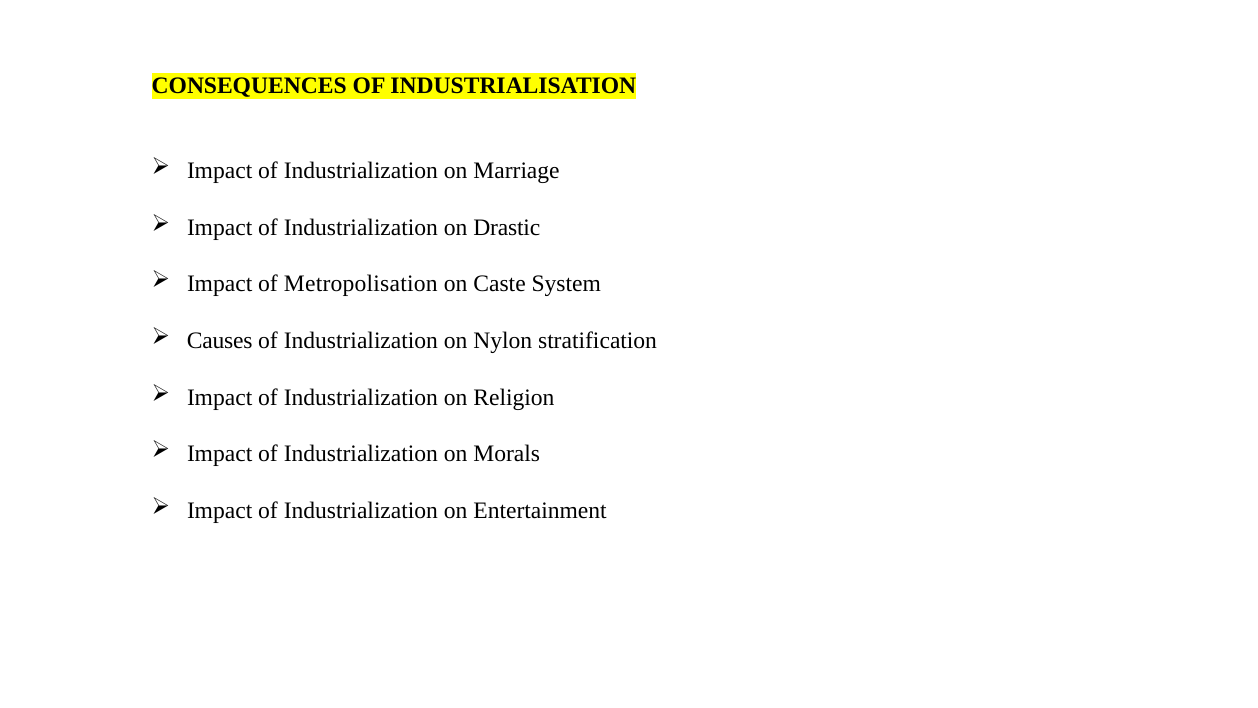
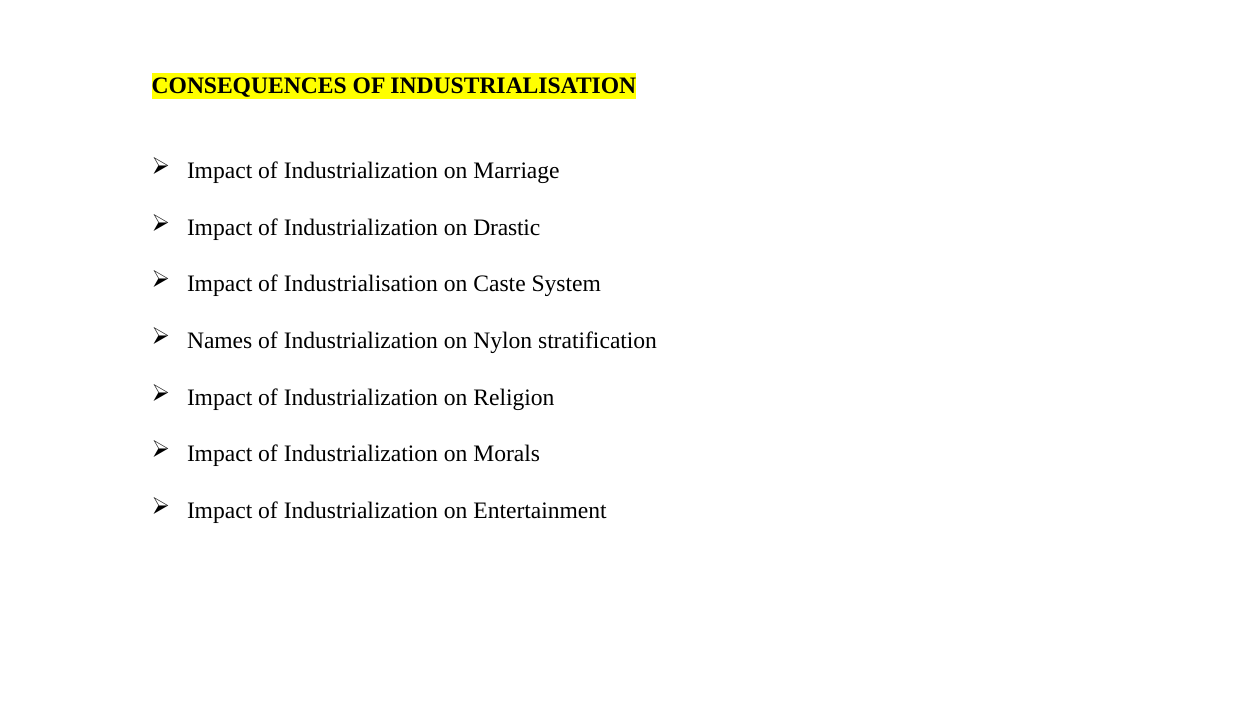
Impact of Metropolisation: Metropolisation -> Industrialisation
Causes: Causes -> Names
